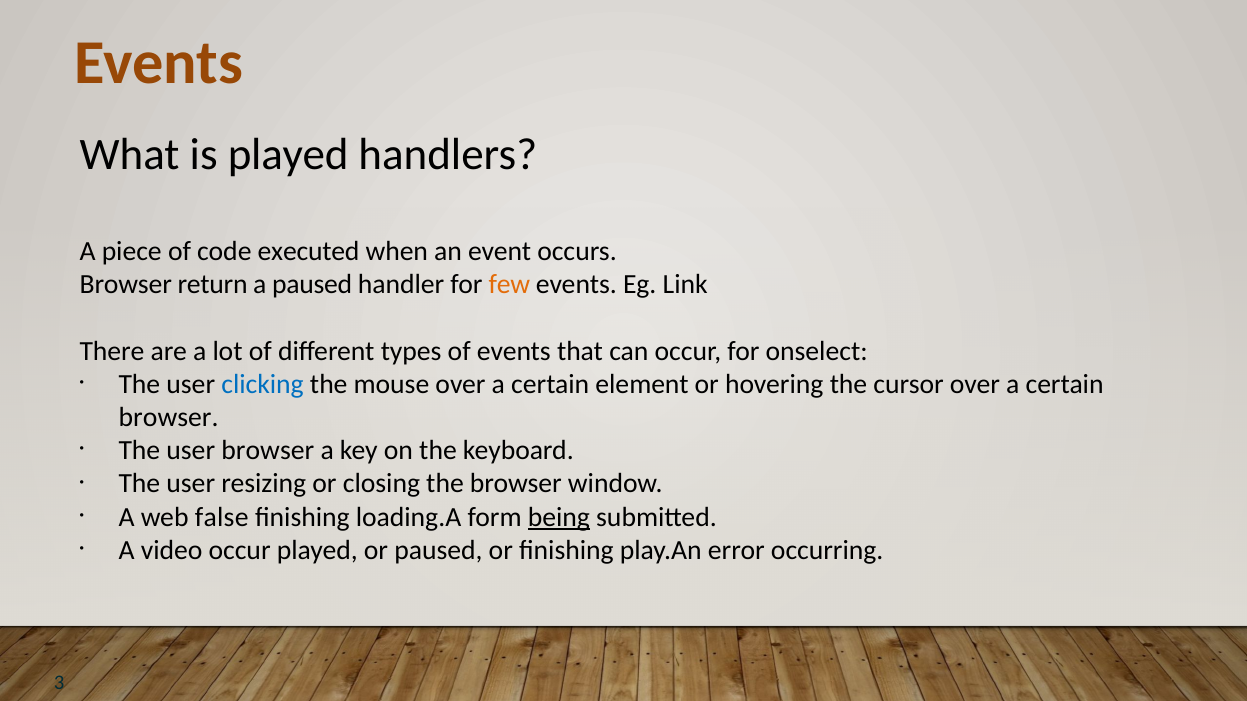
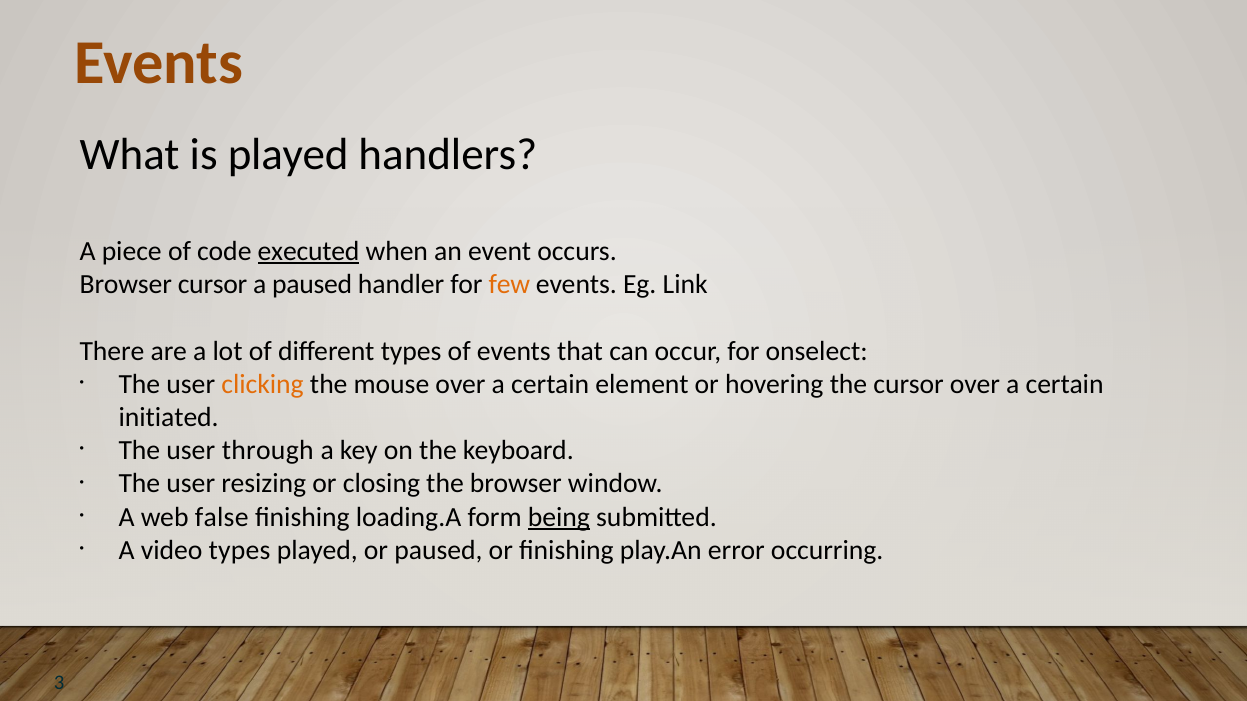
executed underline: none -> present
Browser return: return -> cursor
clicking colour: blue -> orange
browser at (169, 418): browser -> initiated
user browser: browser -> through
video occur: occur -> types
